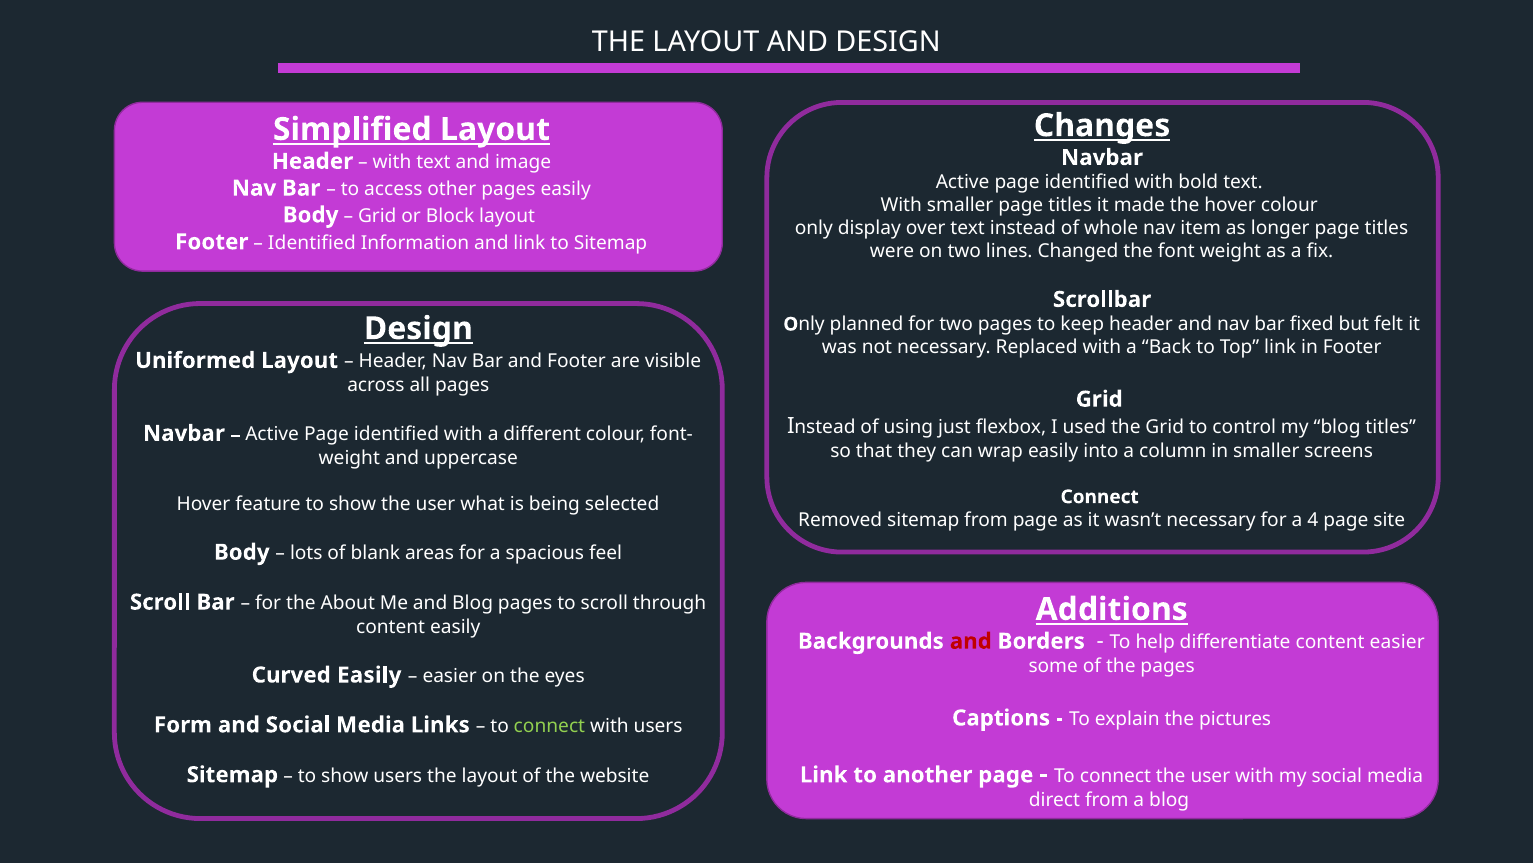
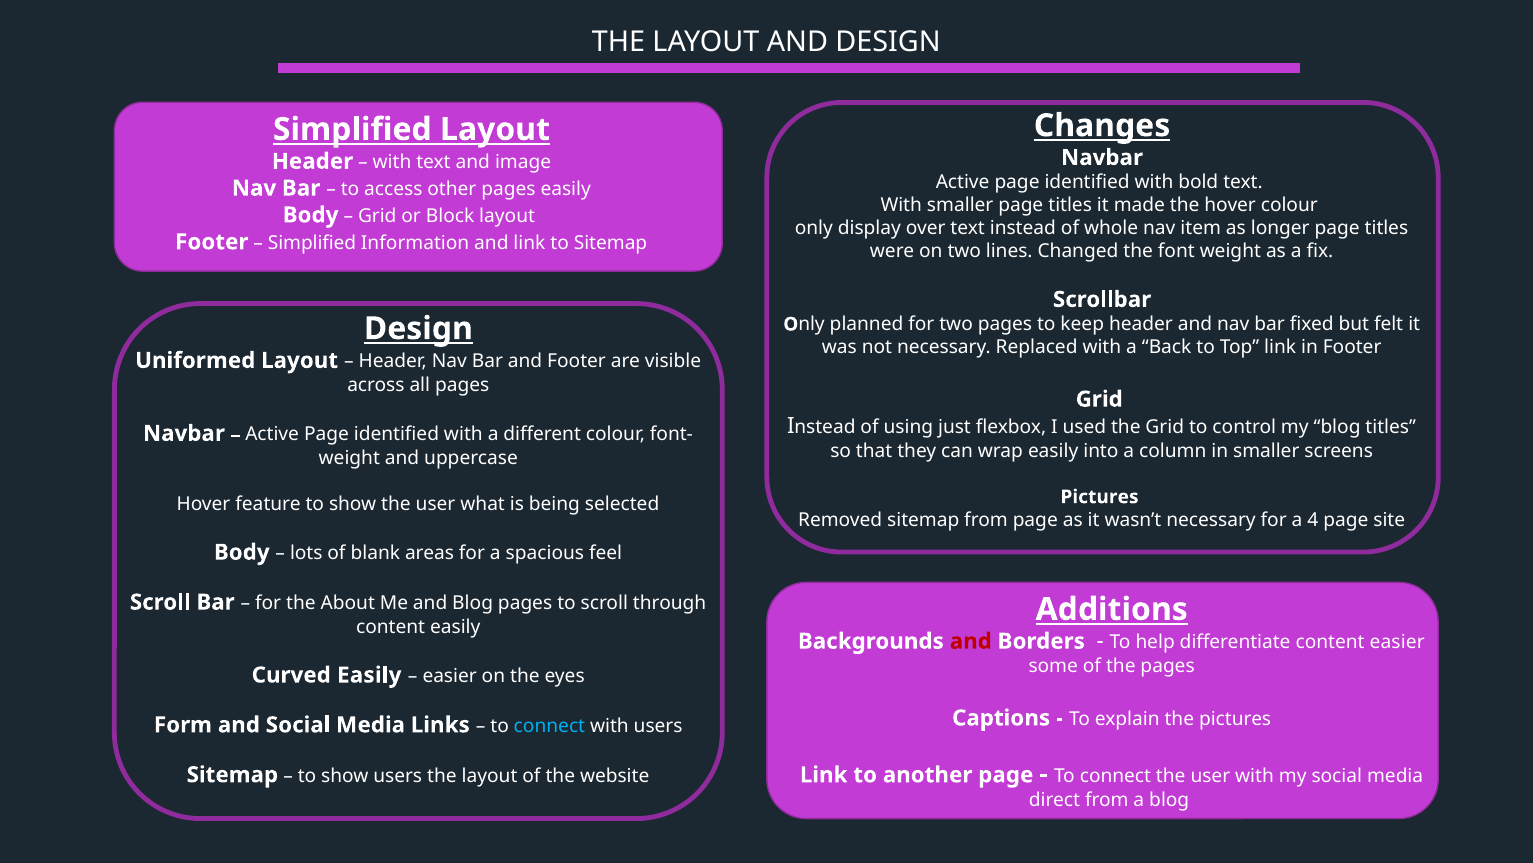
Identified at (312, 243): Identified -> Simplified
Connect at (1100, 496): Connect -> Pictures
connect at (549, 725) colour: light green -> light blue
